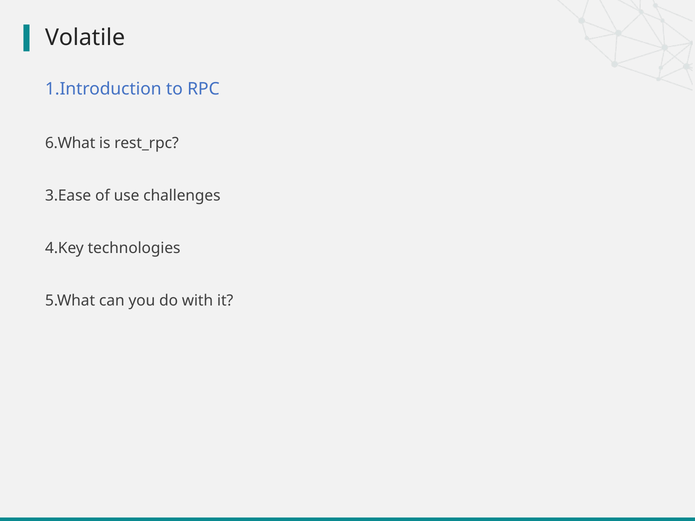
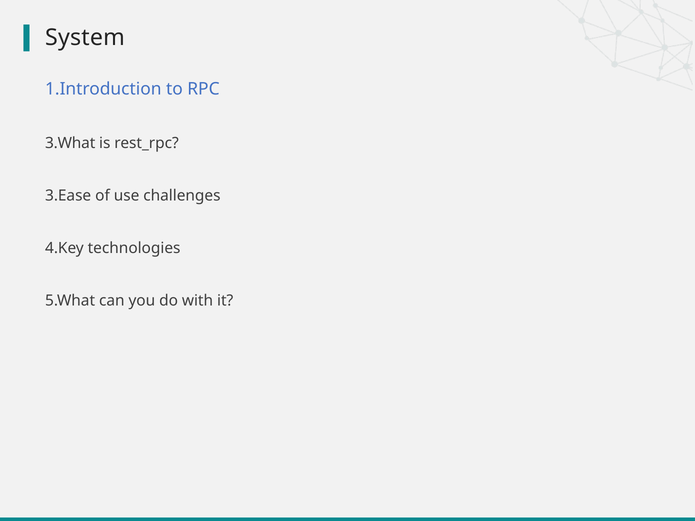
Volatile: Volatile -> System
6.What: 6.What -> 3.What
